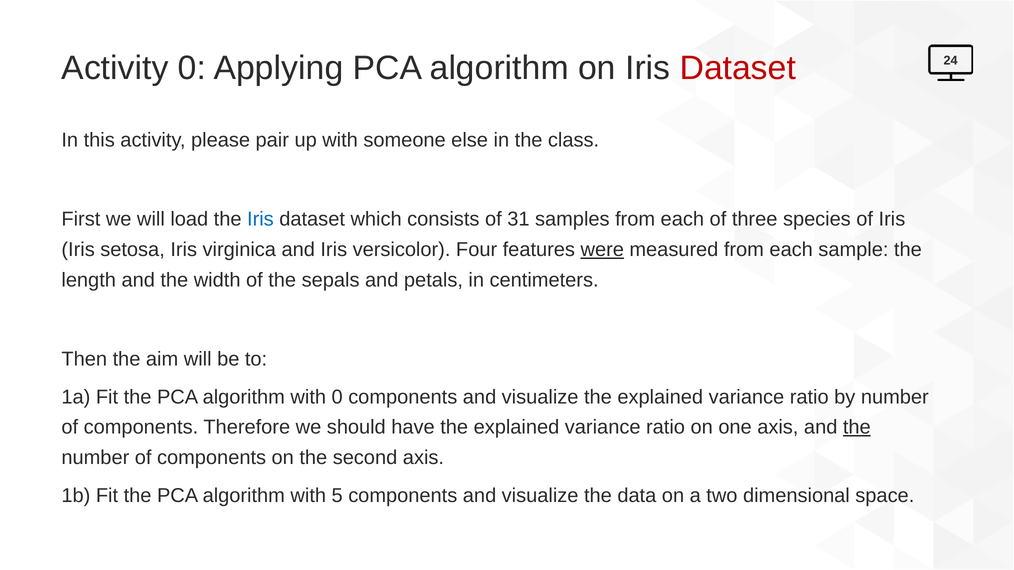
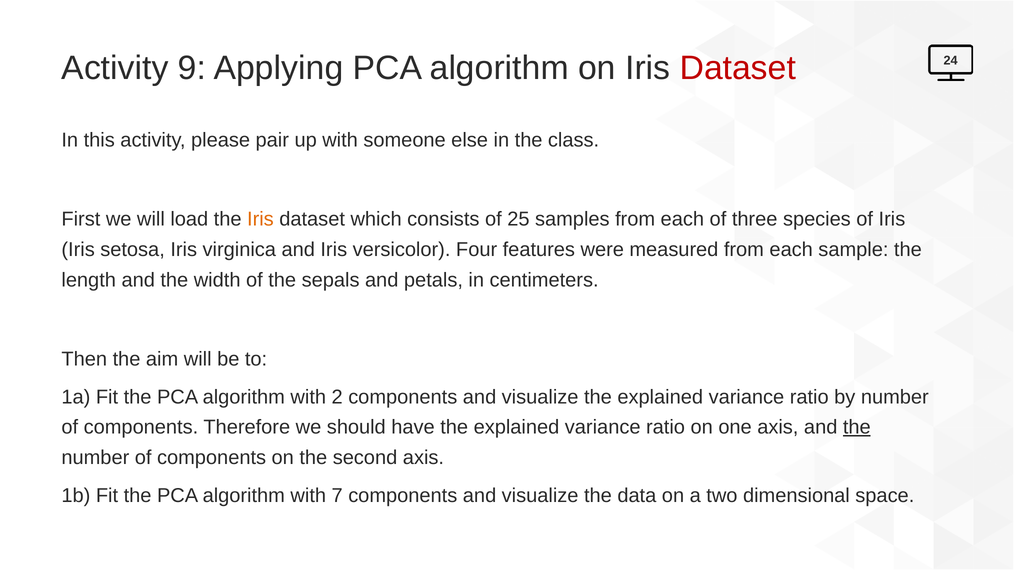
Activity 0: 0 -> 9
Iris at (260, 219) colour: blue -> orange
31: 31 -> 25
were underline: present -> none
with 0: 0 -> 2
5: 5 -> 7
